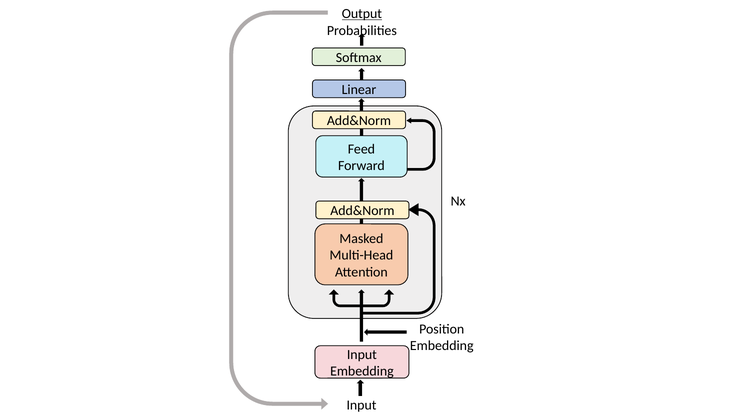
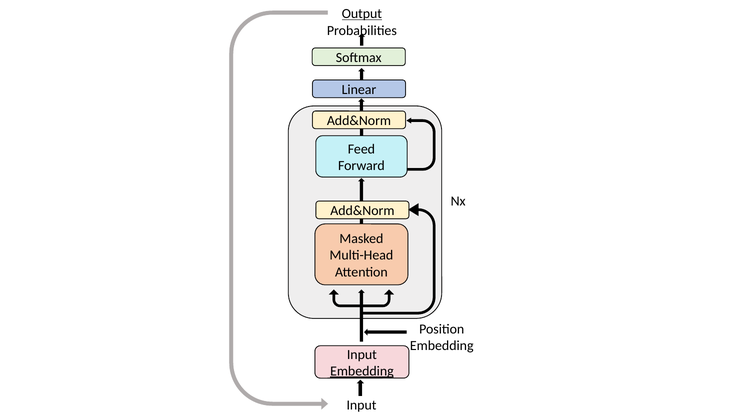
Embedding at (362, 371) underline: none -> present
